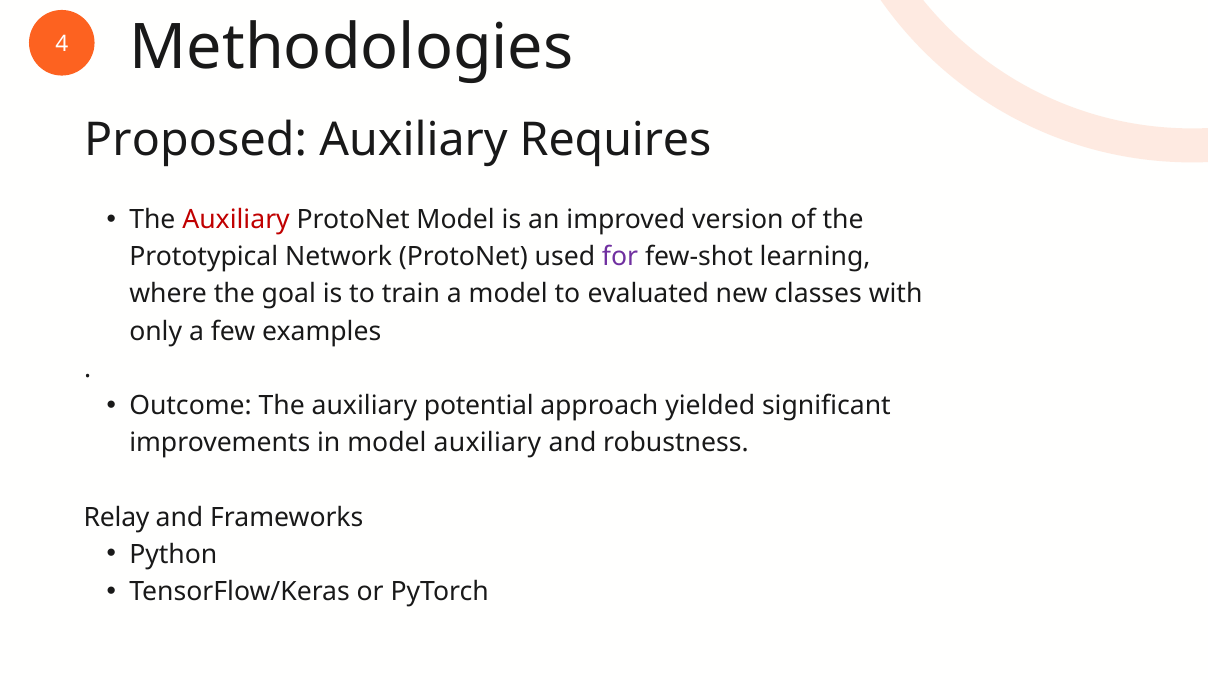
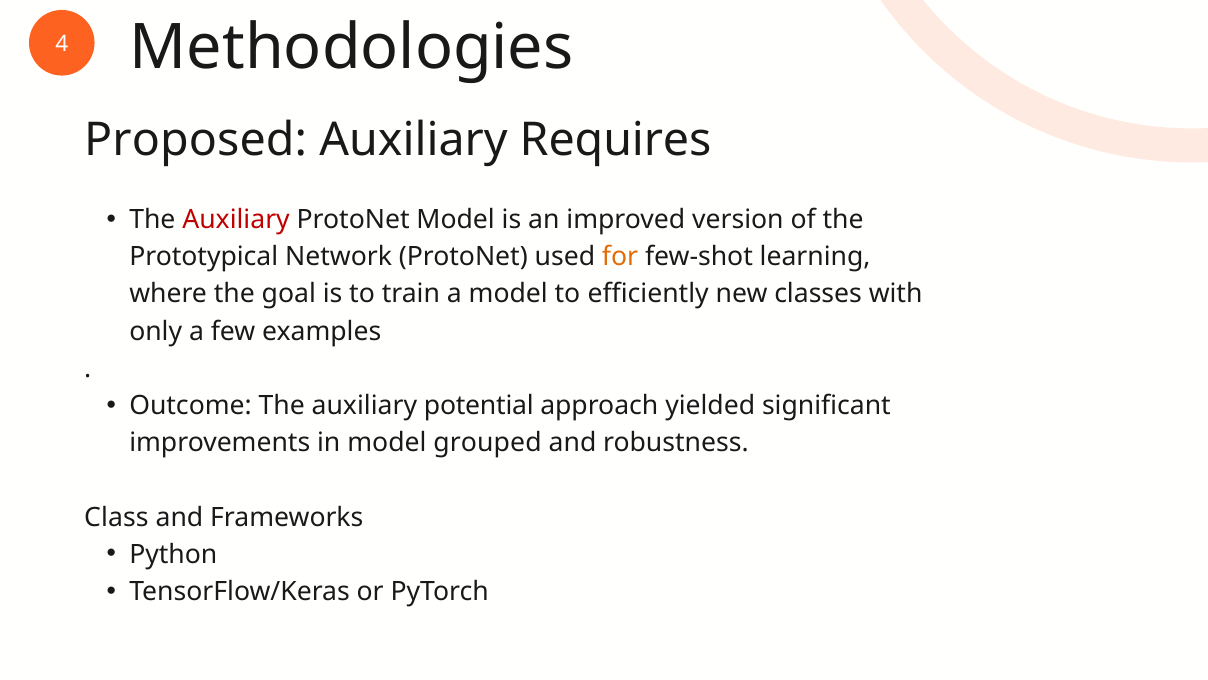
for colour: purple -> orange
evaluated: evaluated -> efficiently
model auxiliary: auxiliary -> grouped
Relay: Relay -> Class
